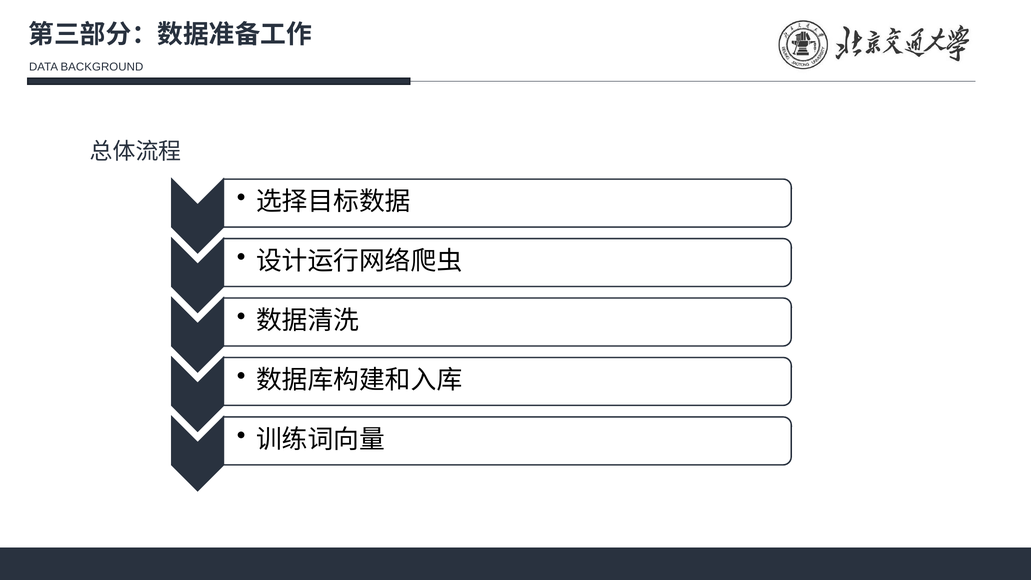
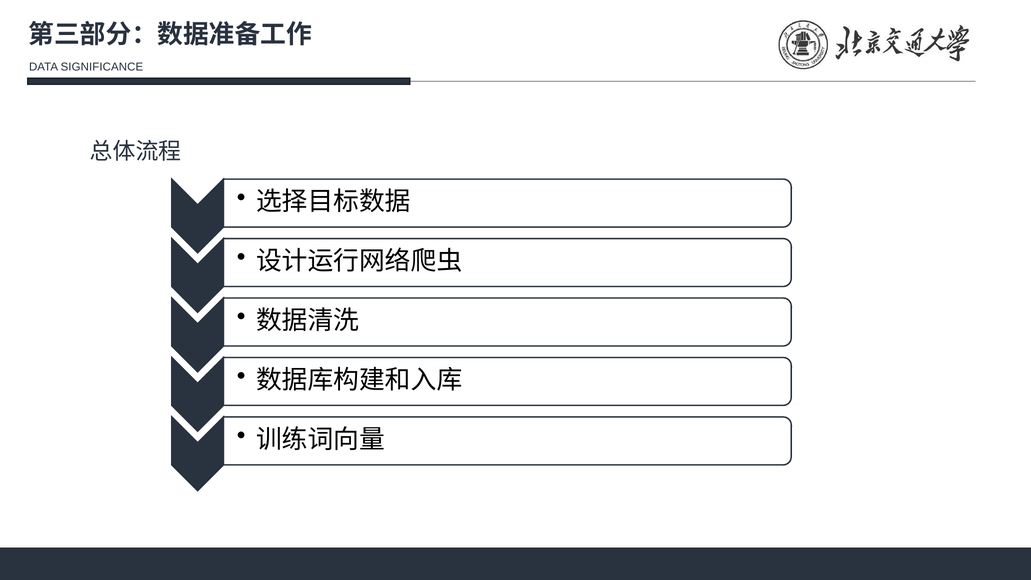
BACKGROUND: BACKGROUND -> SIGNIFICANCE
